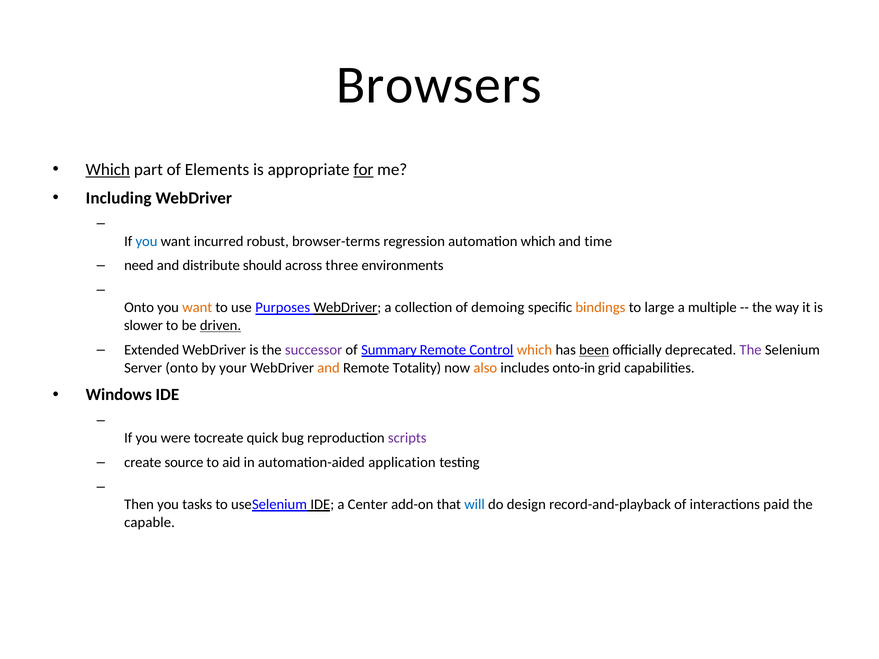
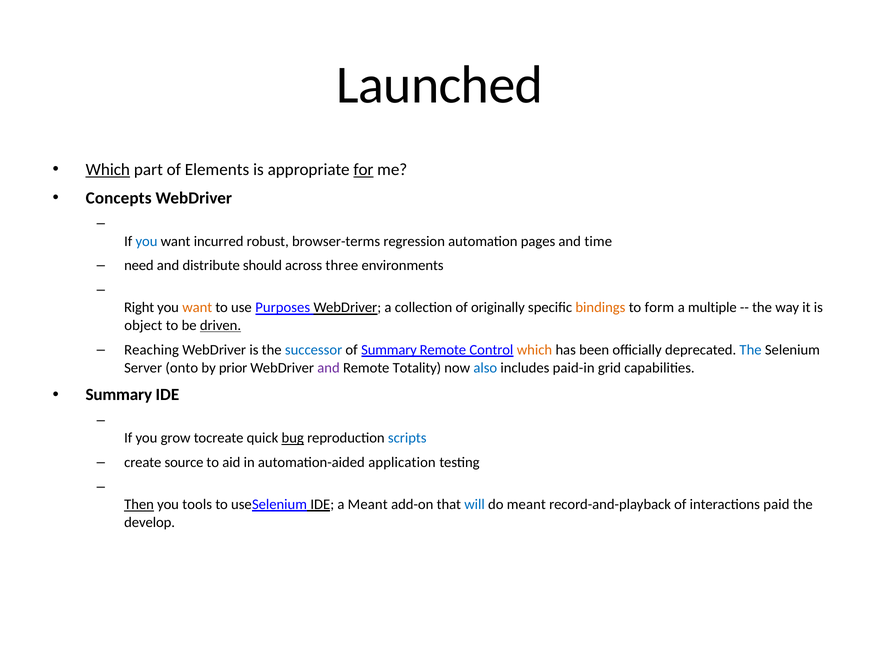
Browsers: Browsers -> Launched
Including: Including -> Concepts
automation which: which -> pages
Onto at (139, 308): Onto -> Right
demoing: demoing -> originally
large: large -> form
slower: slower -> object
Extended: Extended -> Reaching
successor colour: purple -> blue
been underline: present -> none
The at (751, 350) colour: purple -> blue
your: your -> prior
and at (329, 368) colour: orange -> purple
also colour: orange -> blue
onto-in: onto-in -> paid-in
Windows at (119, 395): Windows -> Summary
were: were -> grow
bug underline: none -> present
scripts colour: purple -> blue
Then underline: none -> present
tasks: tasks -> tools
a Center: Center -> Meant
do design: design -> meant
capable: capable -> develop
